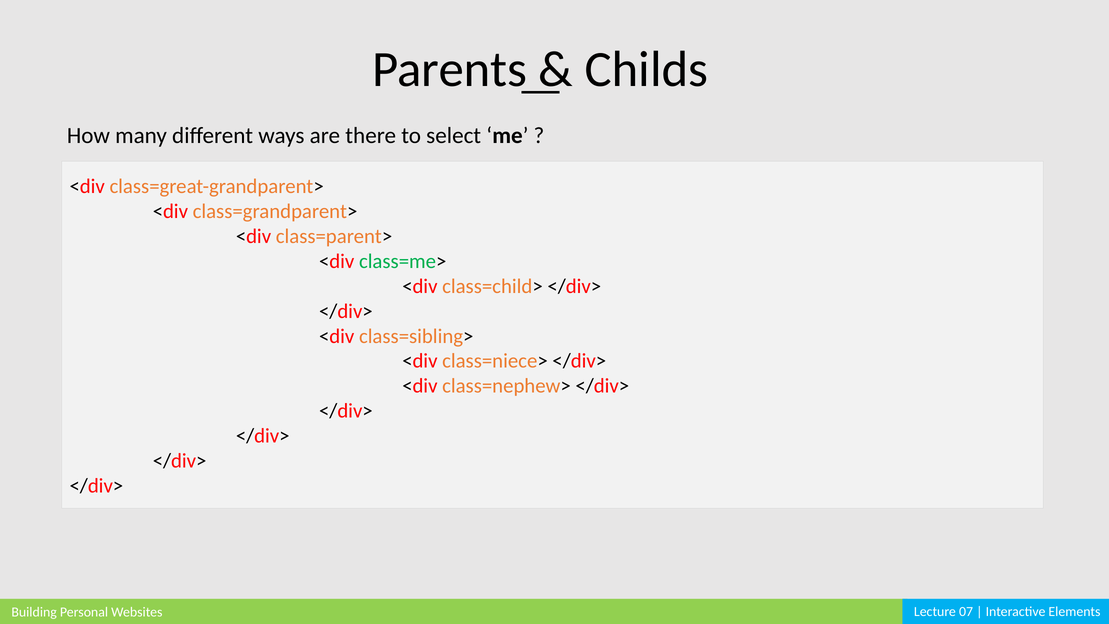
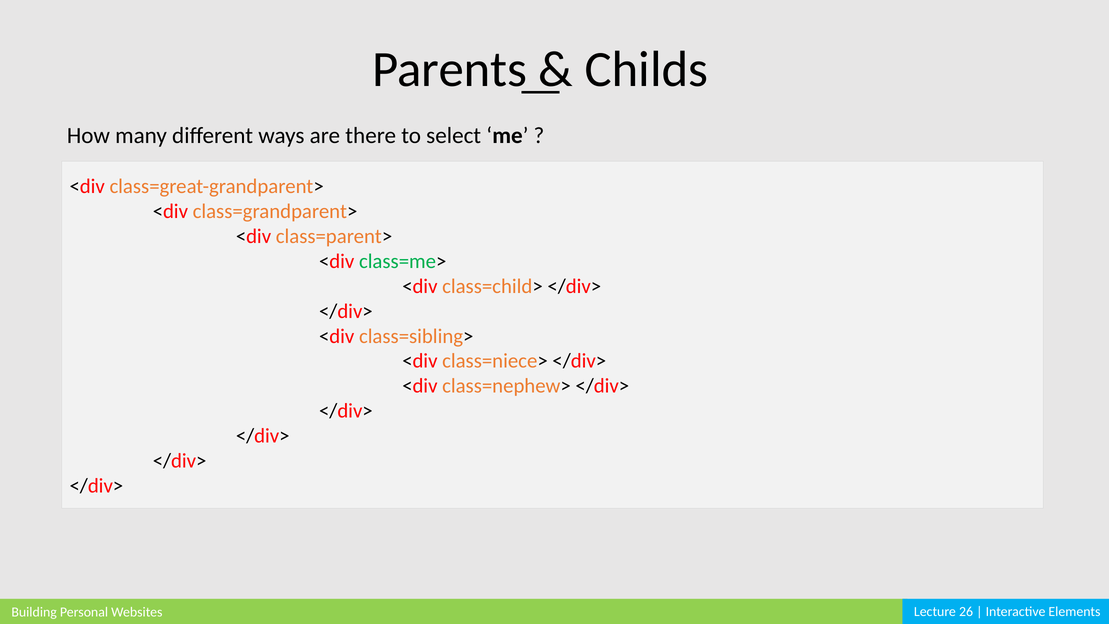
07: 07 -> 26
